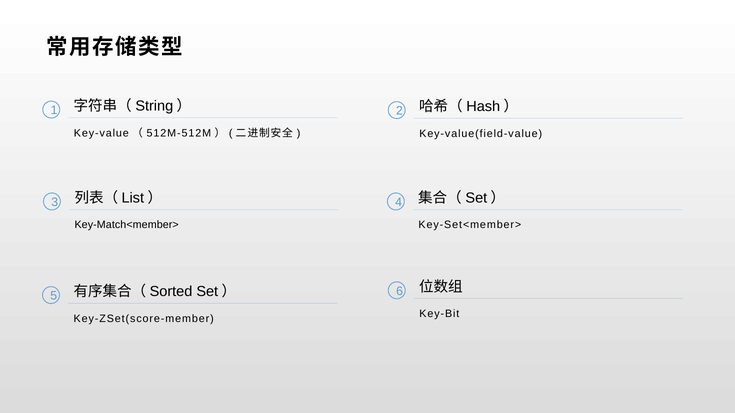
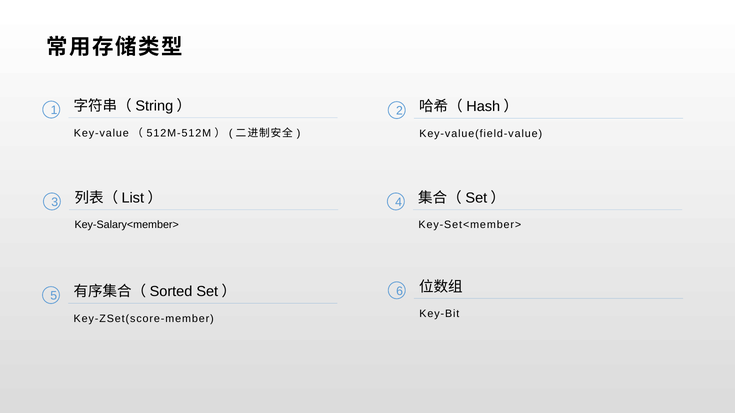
Key-Match<member>: Key-Match<member> -> Key-Salary<member>
